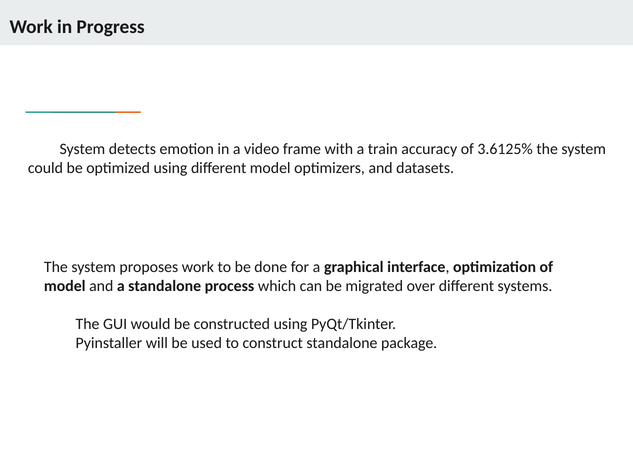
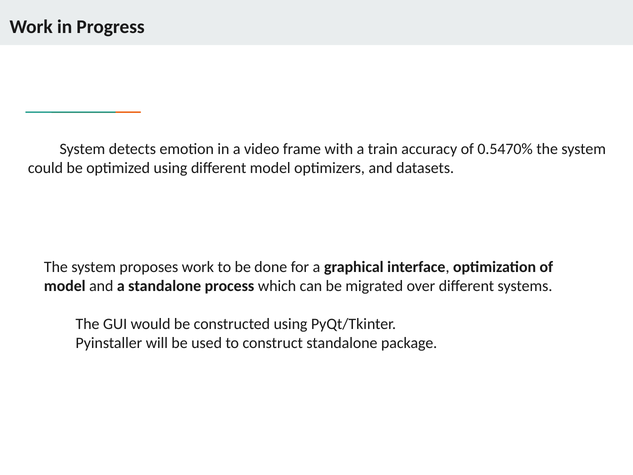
3.6125%: 3.6125% -> 0.5470%
